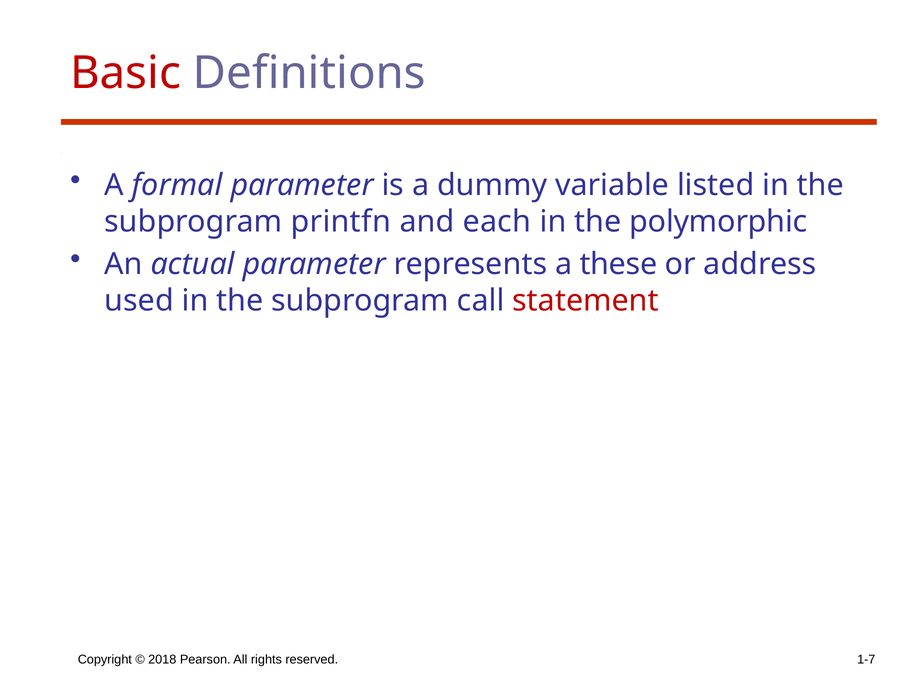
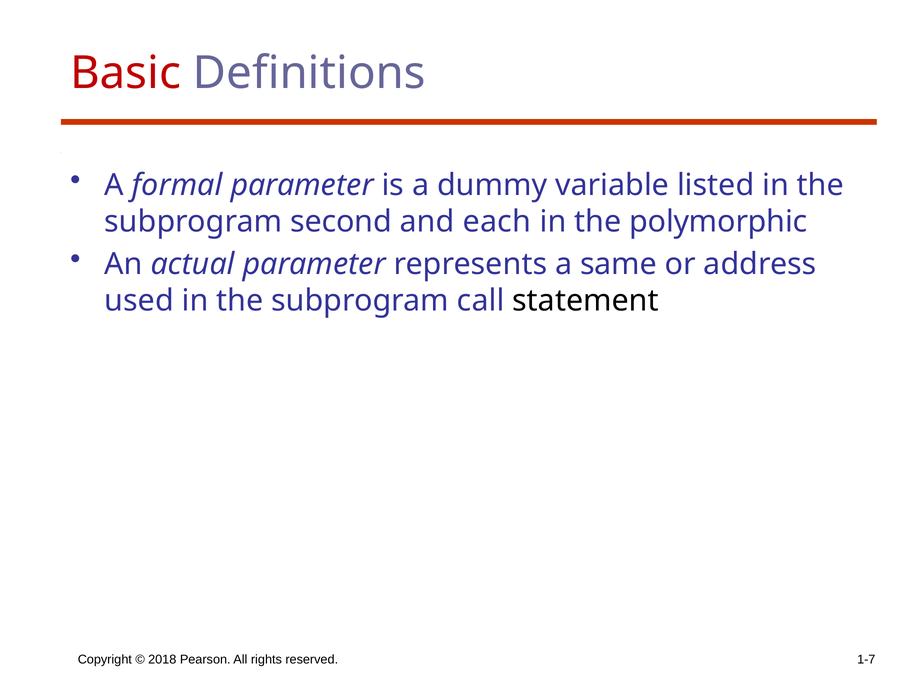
printfn: printfn -> second
these: these -> same
statement colour: red -> black
